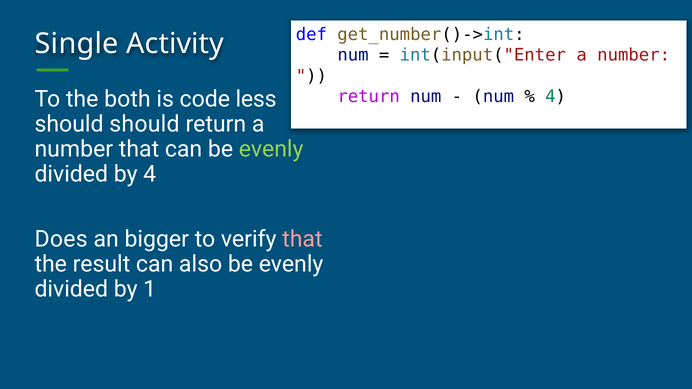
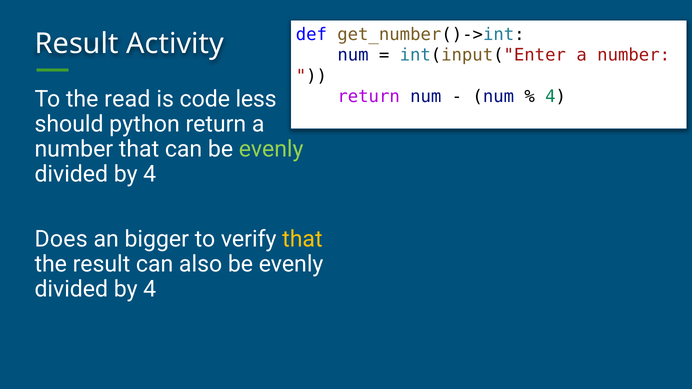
Single at (77, 44): Single -> Result
both: both -> read
should should: should -> python
that at (302, 239) colour: pink -> yellow
1 at (150, 289): 1 -> 4
